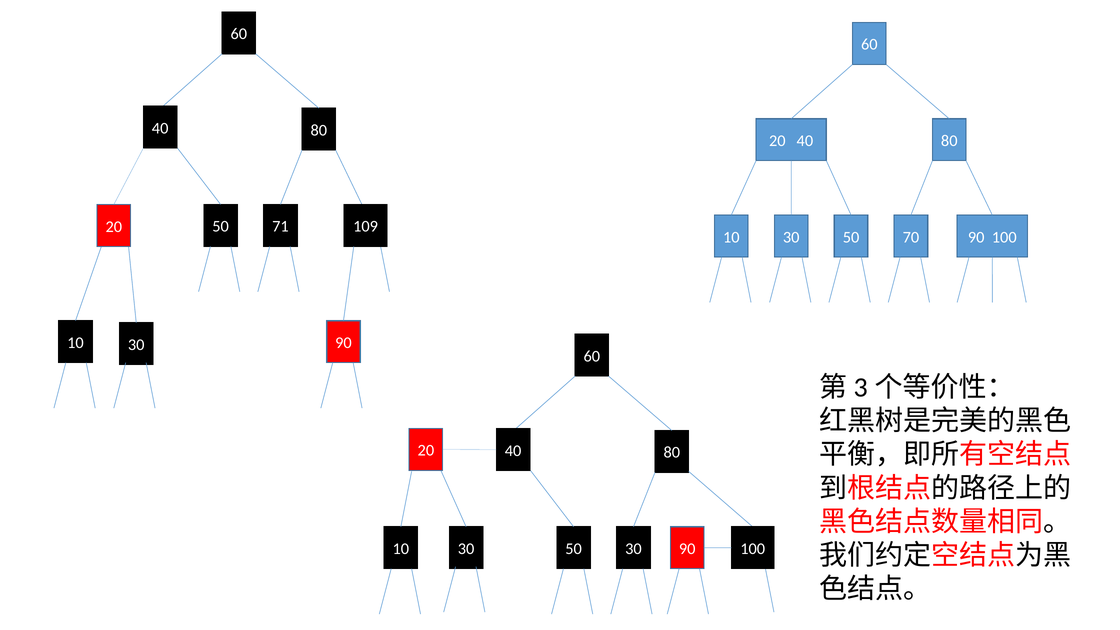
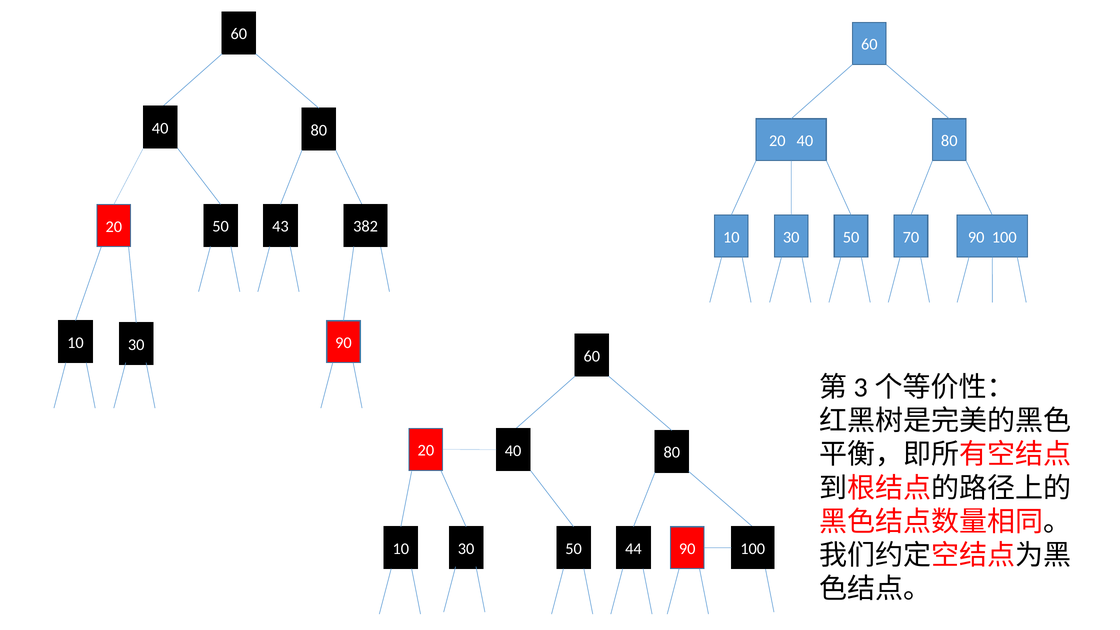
71: 71 -> 43
109: 109 -> 382
50 30: 30 -> 44
